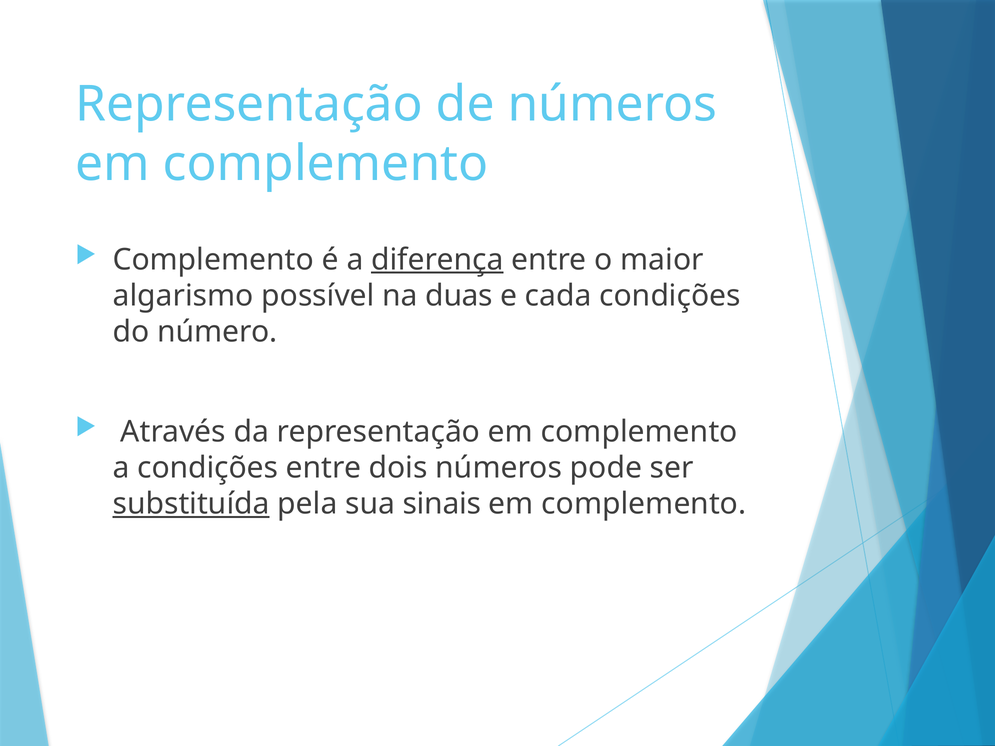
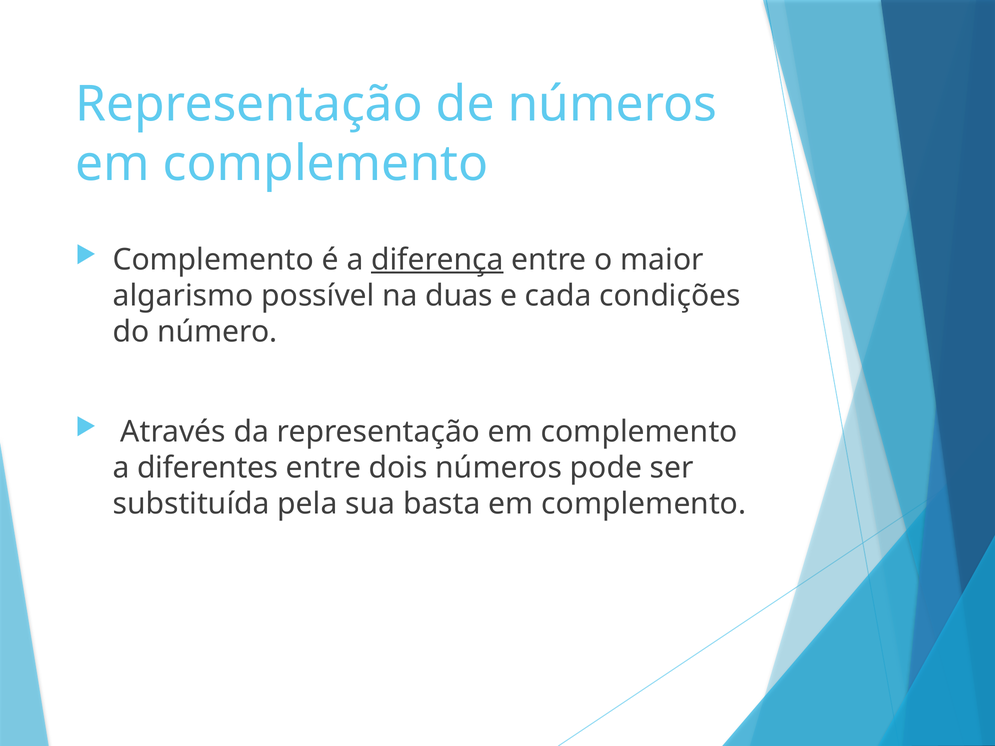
a condições: condições -> diferentes
substituída underline: present -> none
sinais: sinais -> basta
